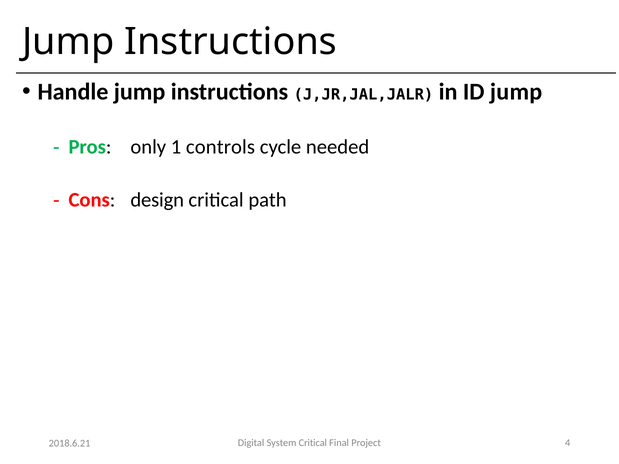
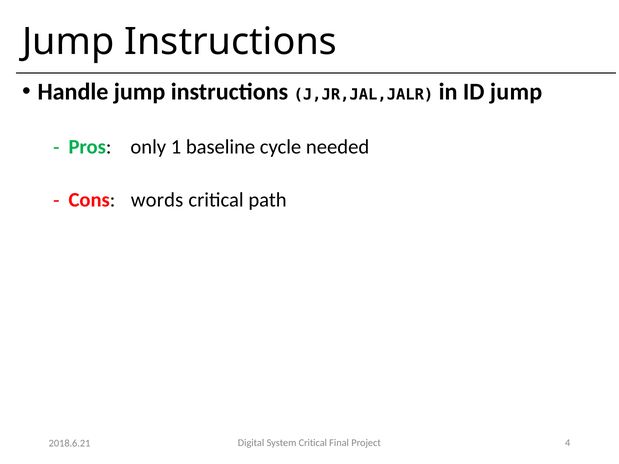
controls: controls -> baseline
design: design -> words
